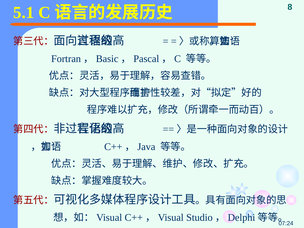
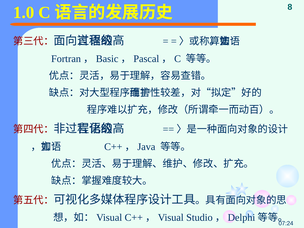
5.1: 5.1 -> 1.0
